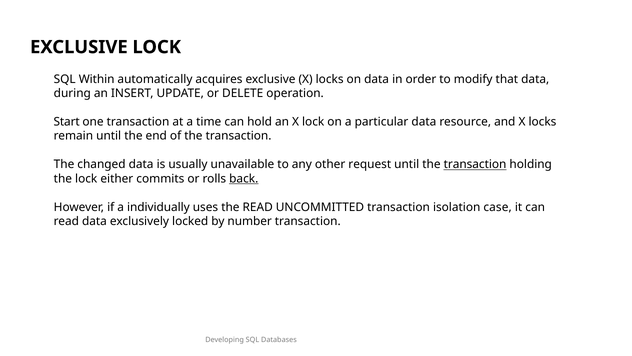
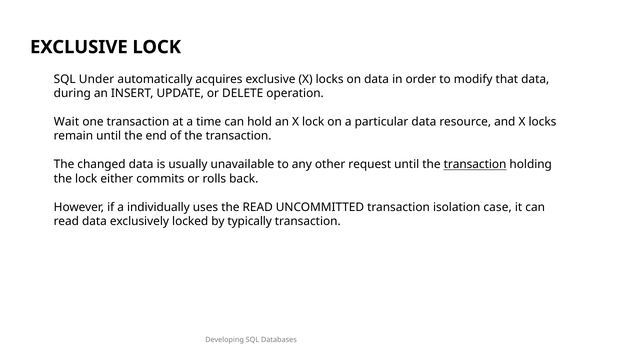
Within: Within -> Under
Start: Start -> Wait
back underline: present -> none
number: number -> typically
